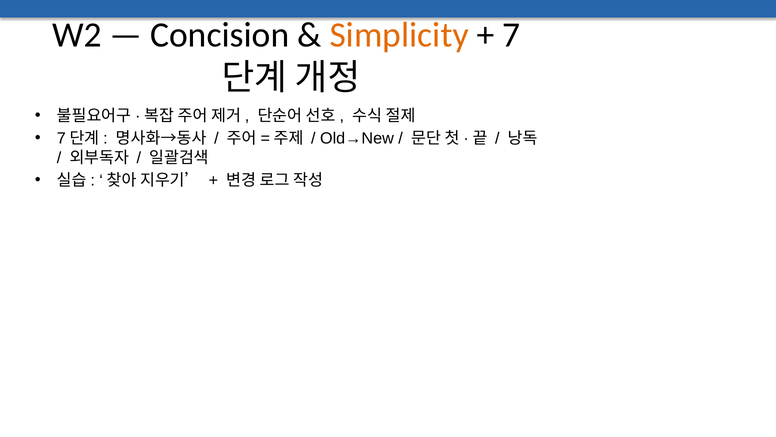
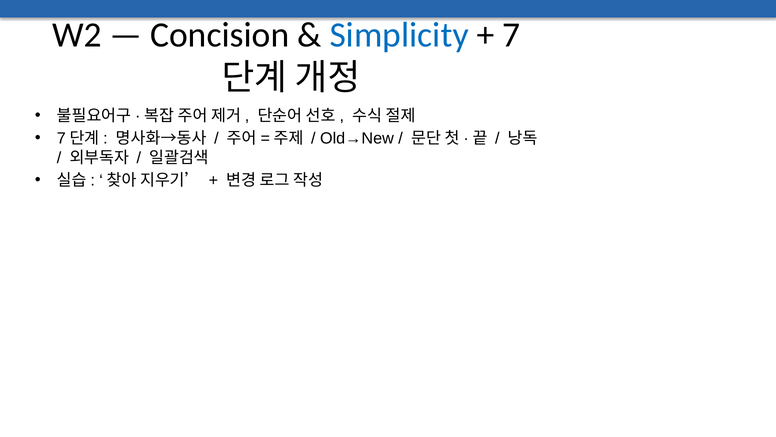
Simplicity colour: orange -> blue
